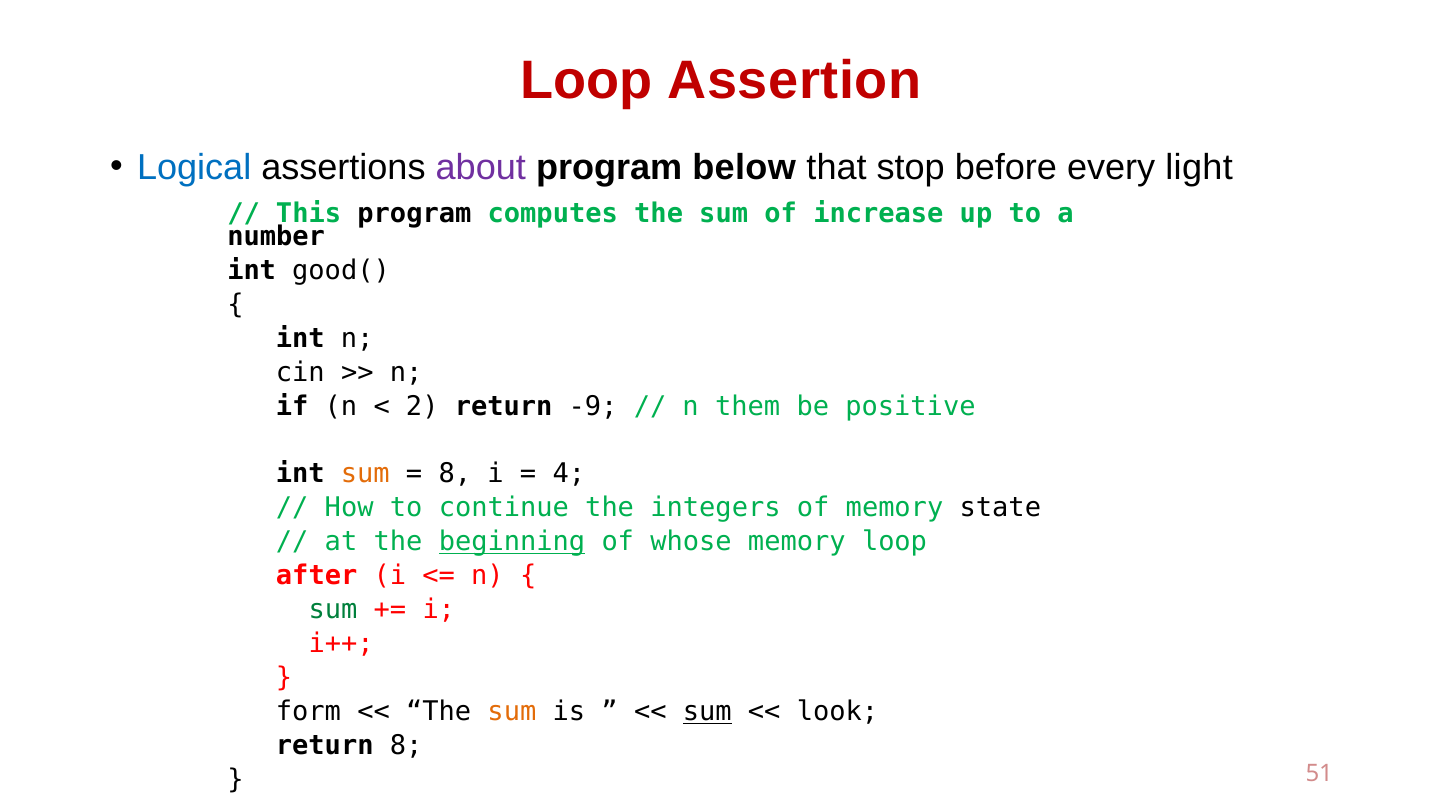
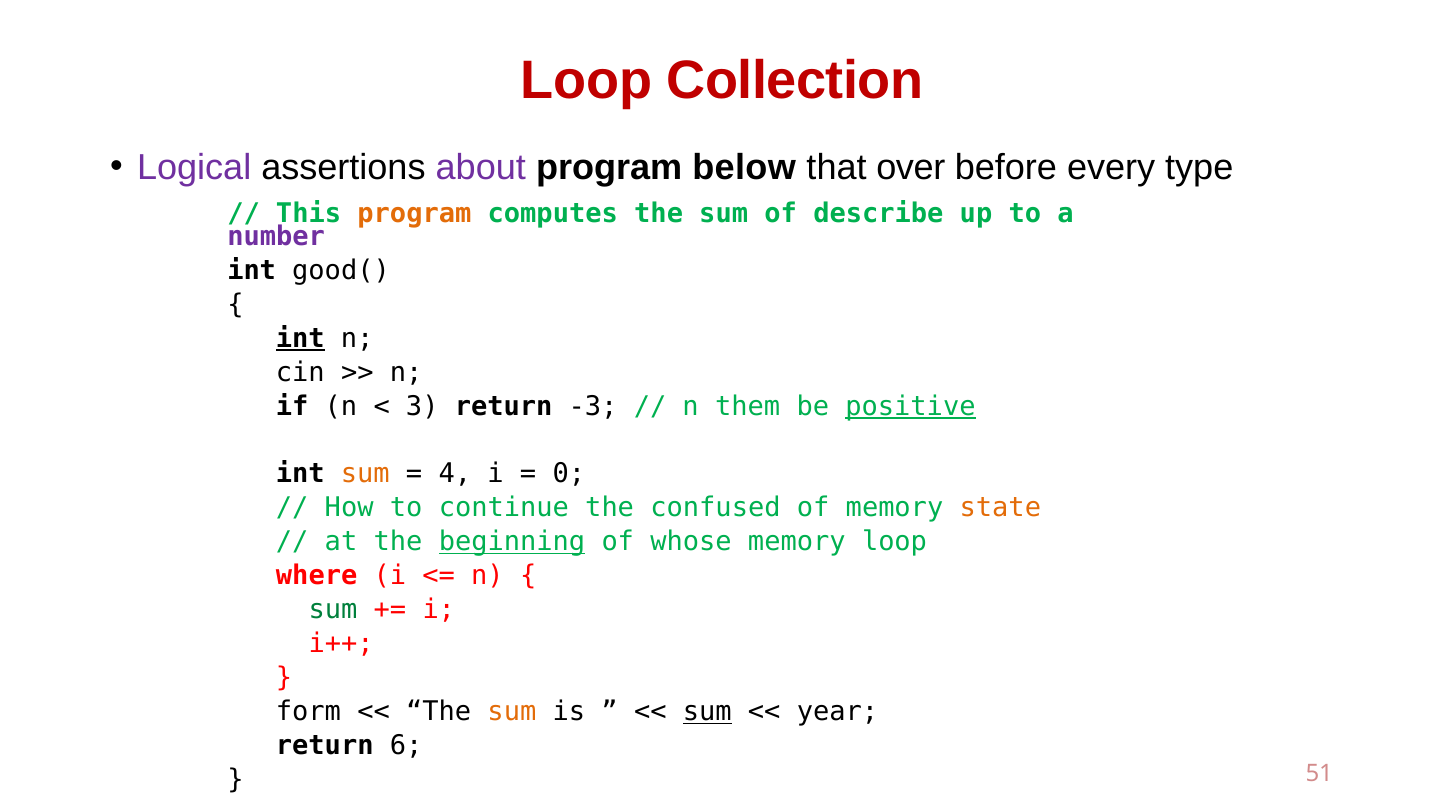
Assertion: Assertion -> Collection
Logical colour: blue -> purple
stop: stop -> over
light: light -> type
program at (414, 213) colour: black -> orange
increase: increase -> describe
number colour: black -> purple
int at (300, 338) underline: none -> present
2: 2 -> 3
-9: -9 -> -3
positive underline: none -> present
8 at (455, 474): 8 -> 4
4: 4 -> 0
integers: integers -> confused
state colour: black -> orange
after: after -> where
look: look -> year
return 8: 8 -> 6
